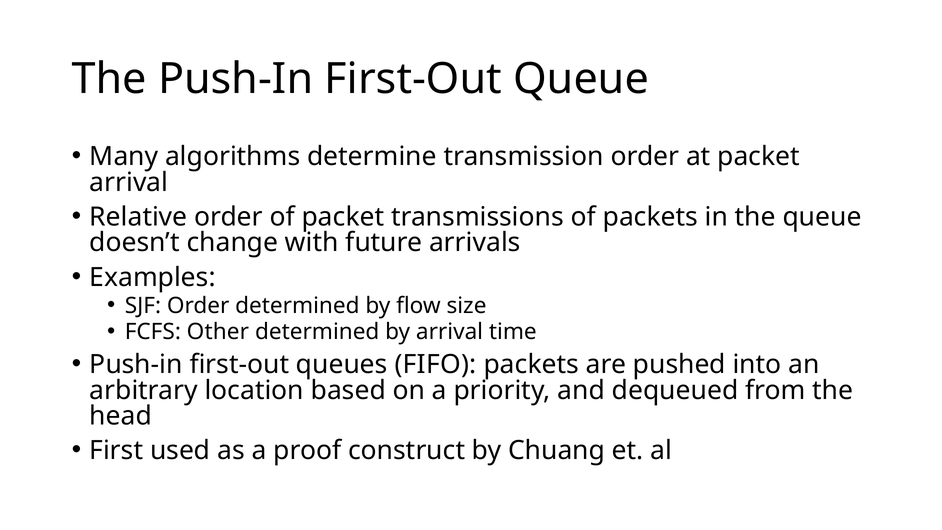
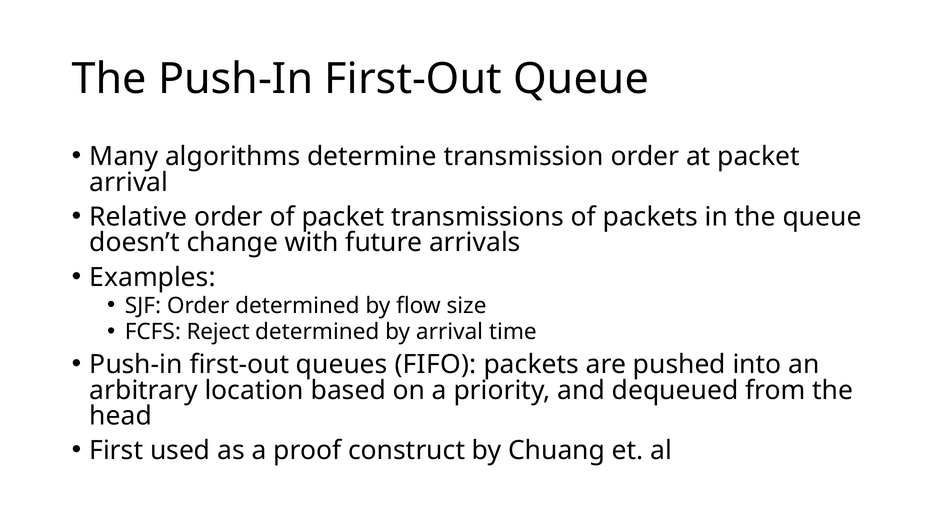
Other: Other -> Reject
